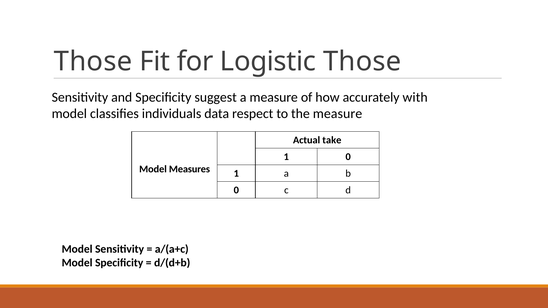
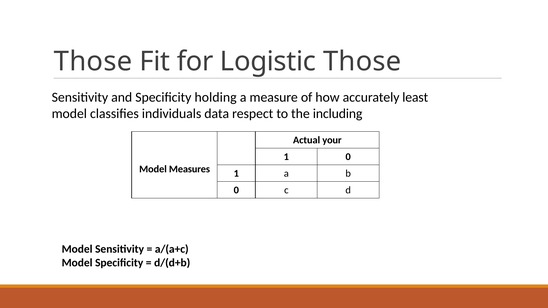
suggest: suggest -> holding
with: with -> least
the measure: measure -> including
take: take -> your
